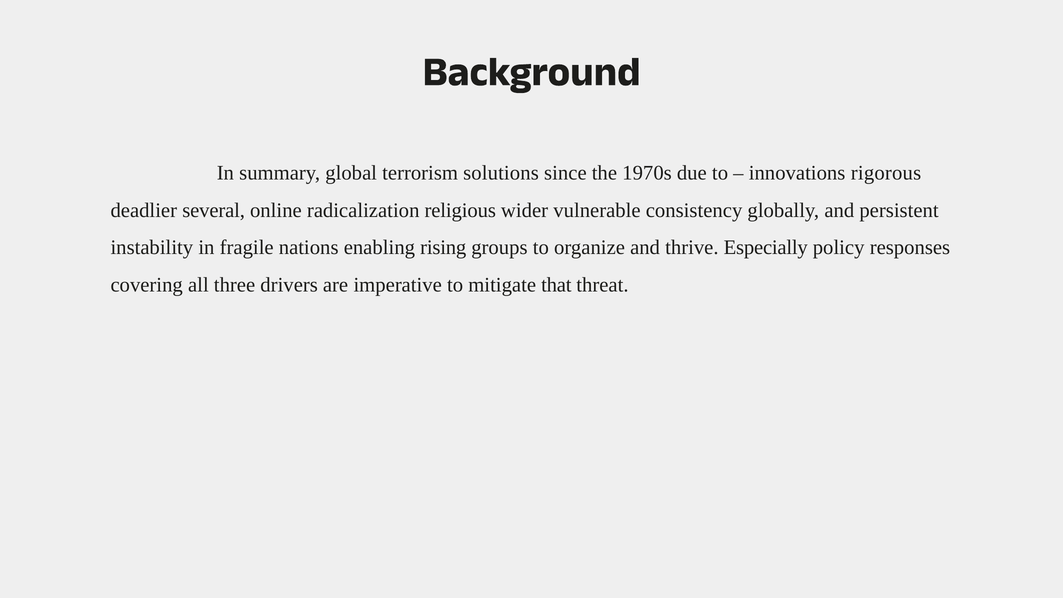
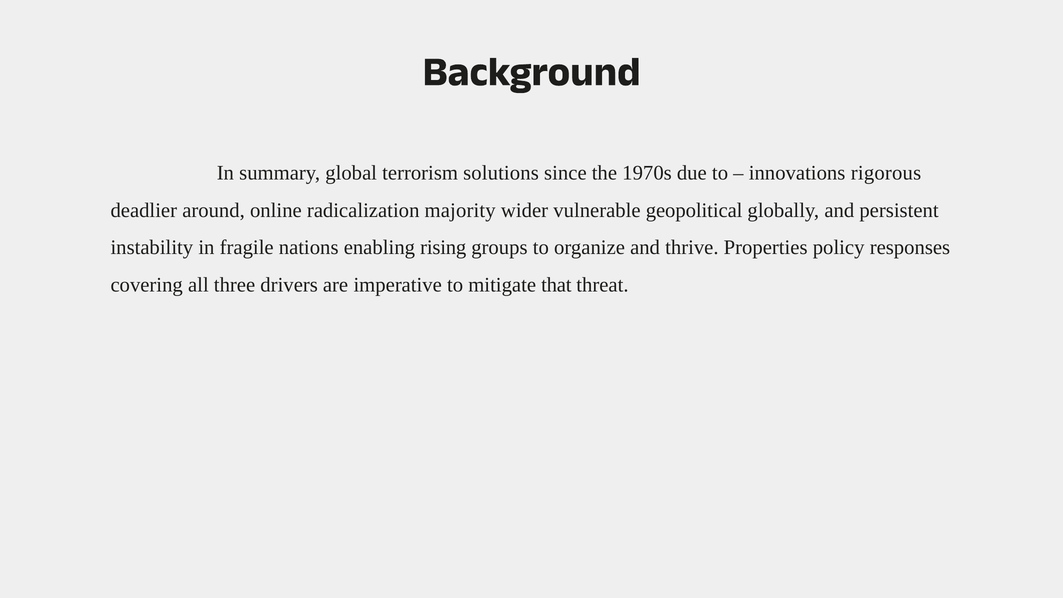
several: several -> around
religious: religious -> majority
consistency: consistency -> geopolitical
Especially: Especially -> Properties
